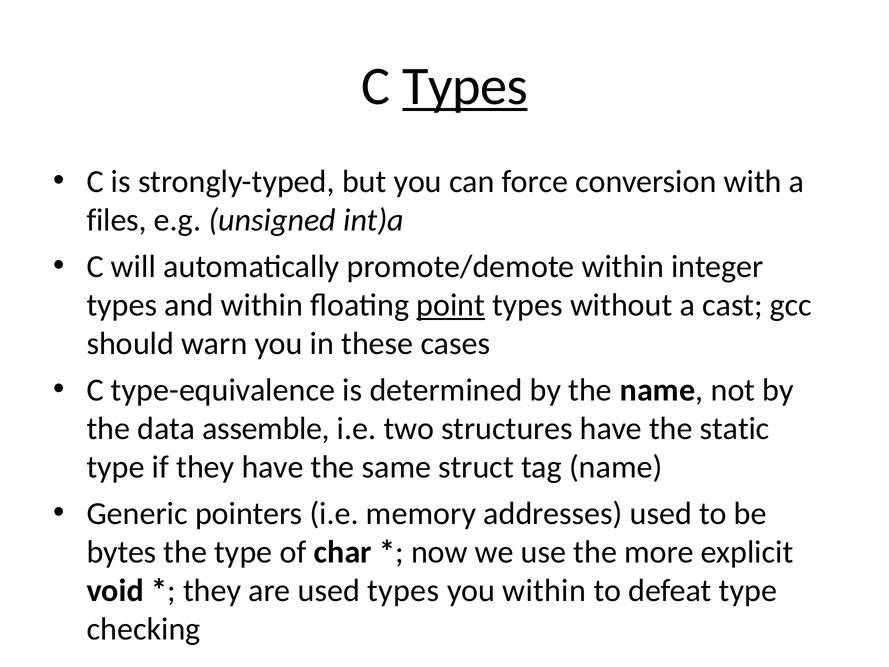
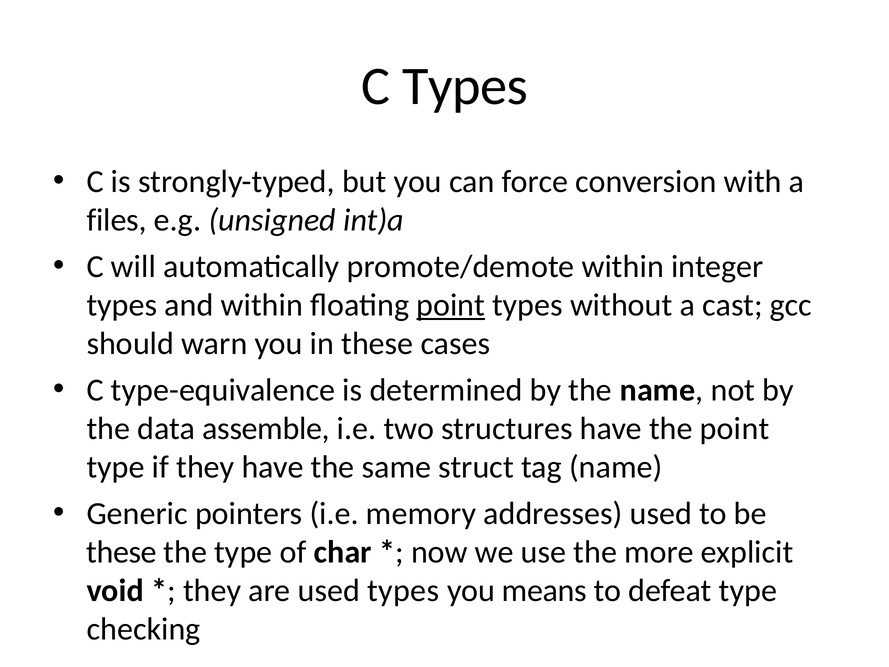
Types at (465, 86) underline: present -> none
the static: static -> point
bytes at (122, 552): bytes -> these
you within: within -> means
